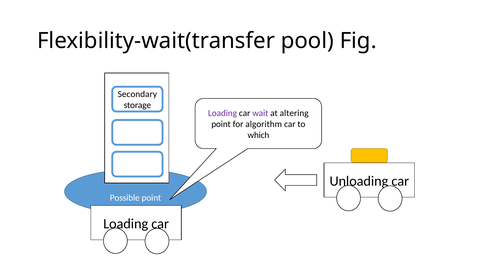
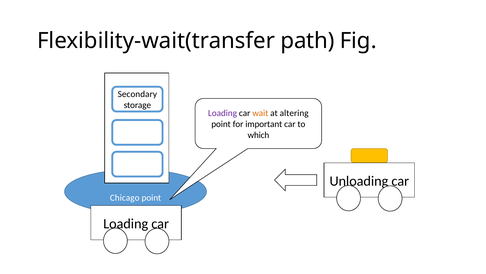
pool: pool -> path
wait colour: purple -> orange
algorithm: algorithm -> important
Possible: Possible -> Chicago
